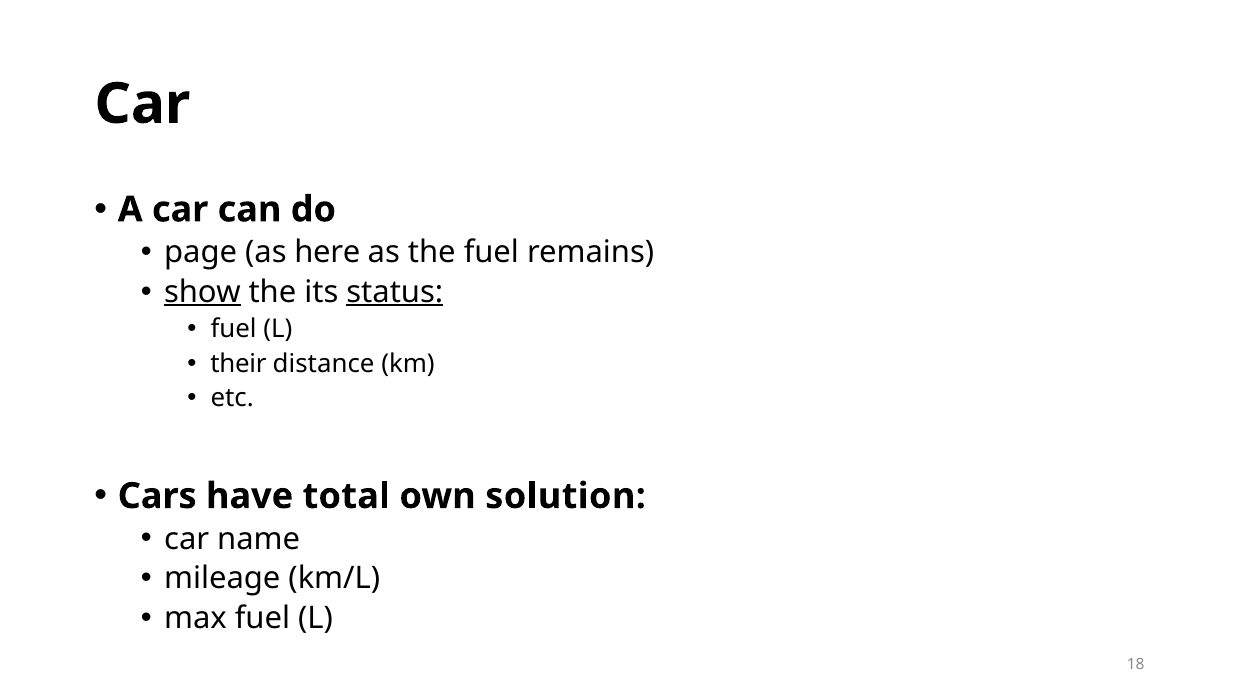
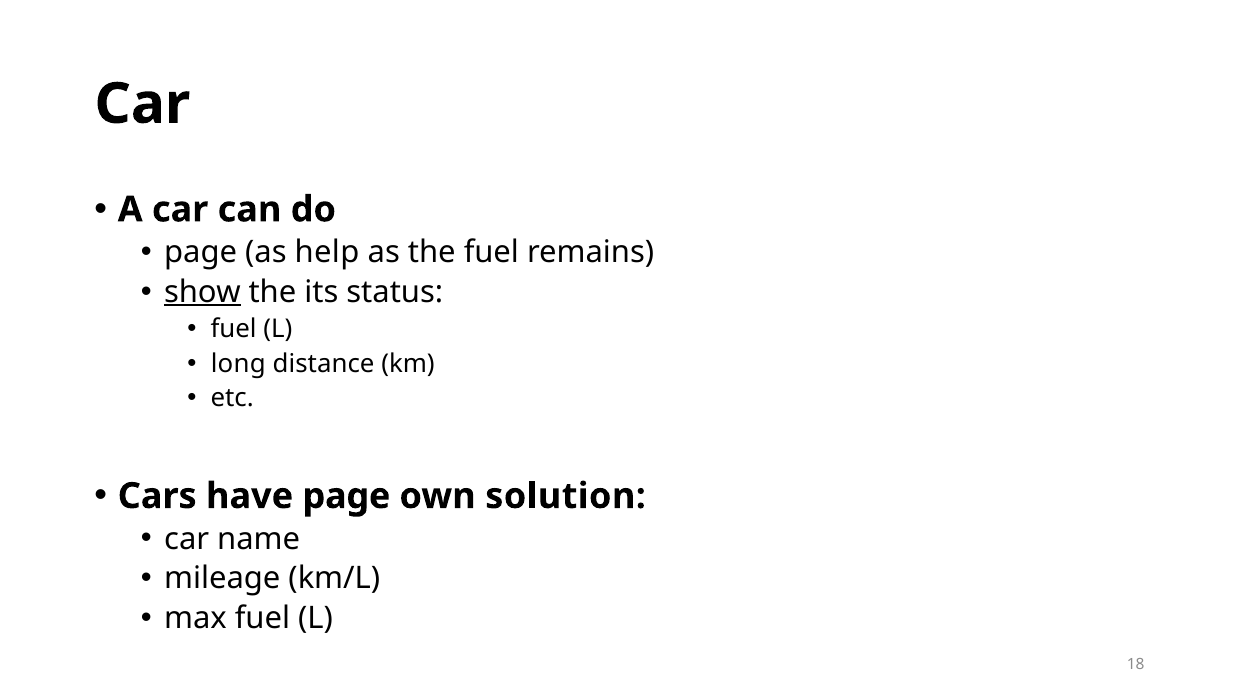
here: here -> help
status underline: present -> none
their: their -> long
have total: total -> page
